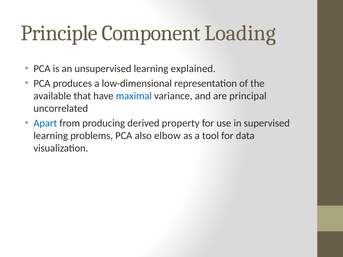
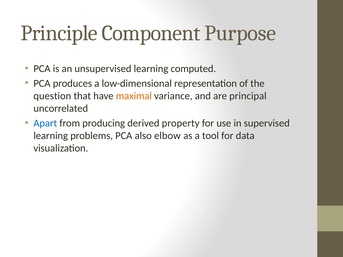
Loading: Loading -> Purpose
explained: explained -> computed
available: available -> question
maximal colour: blue -> orange
